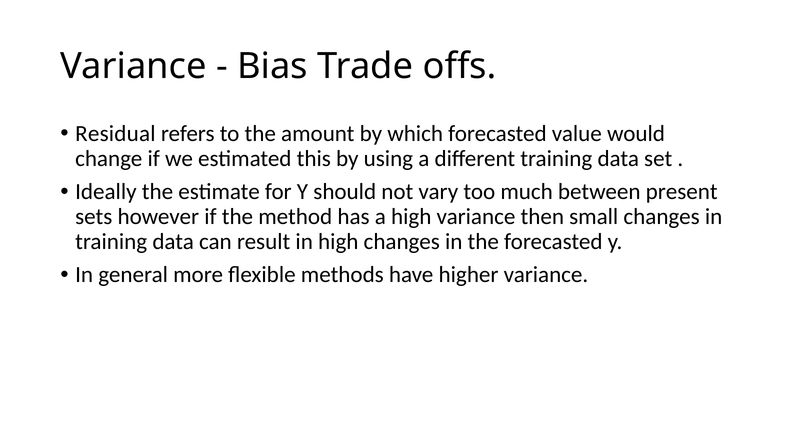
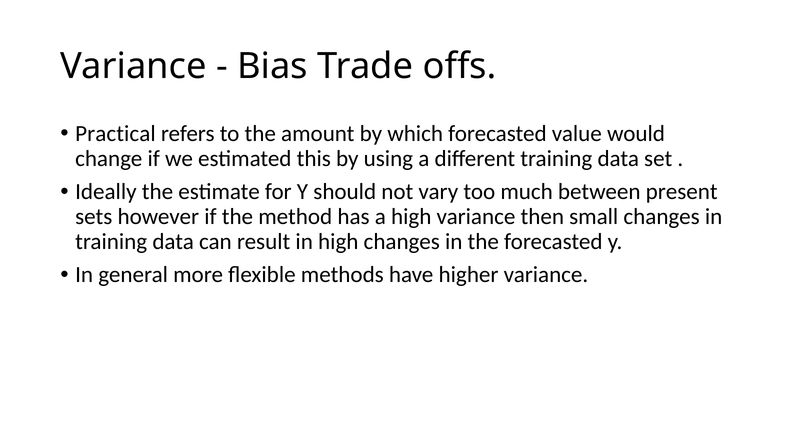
Residual: Residual -> Practical
